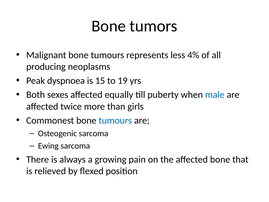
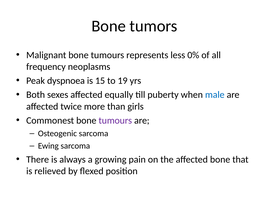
4%: 4% -> 0%
producing: producing -> frequency
tumours at (115, 120) colour: blue -> purple
